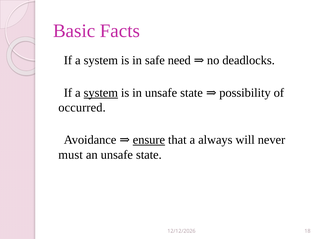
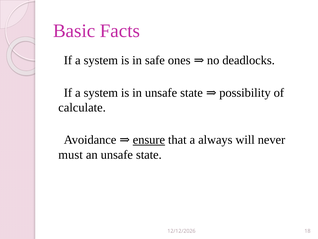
need: need -> ones
system at (101, 92) underline: present -> none
occurred: occurred -> calculate
